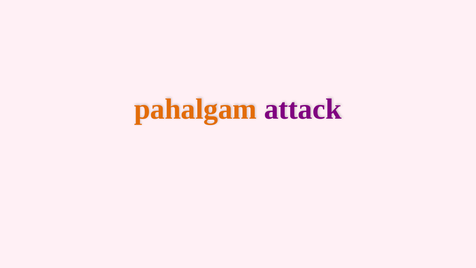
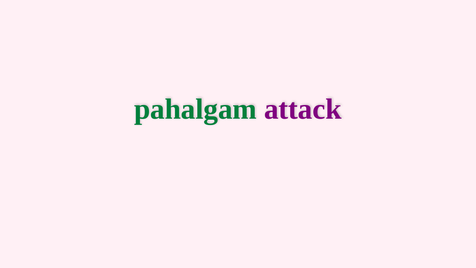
pahalgam colour: orange -> green
